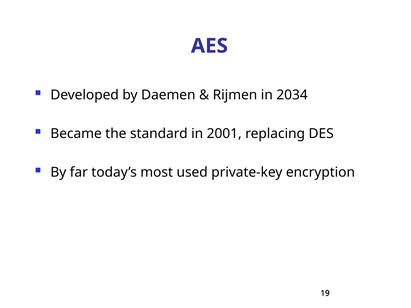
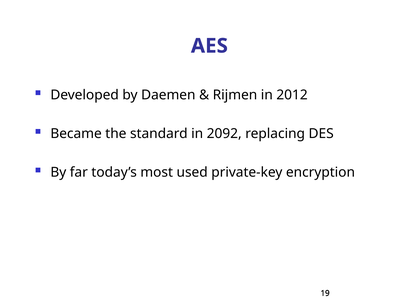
2034: 2034 -> 2012
2001: 2001 -> 2092
